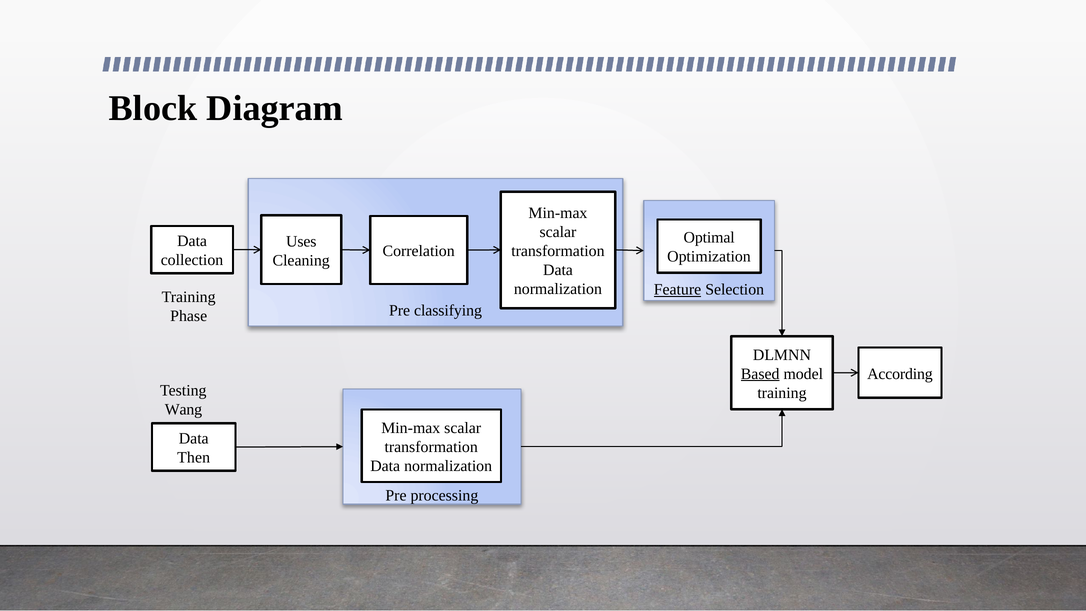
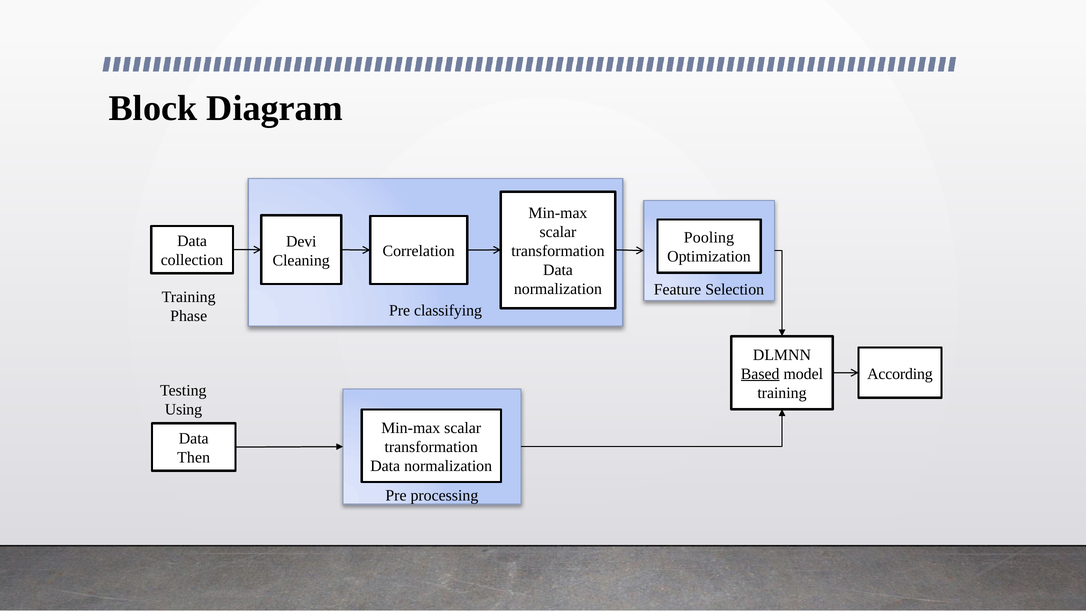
Optimal: Optimal -> Pooling
Uses: Uses -> Devi
Feature underline: present -> none
Wang: Wang -> Using
